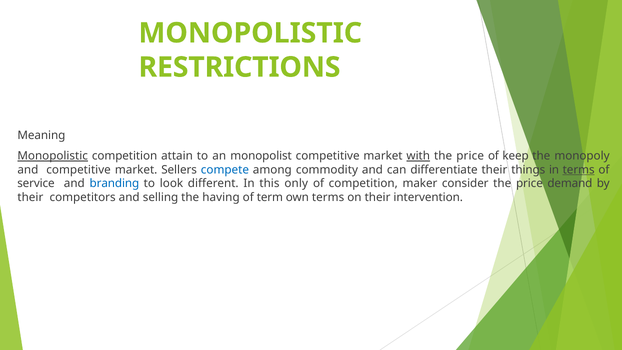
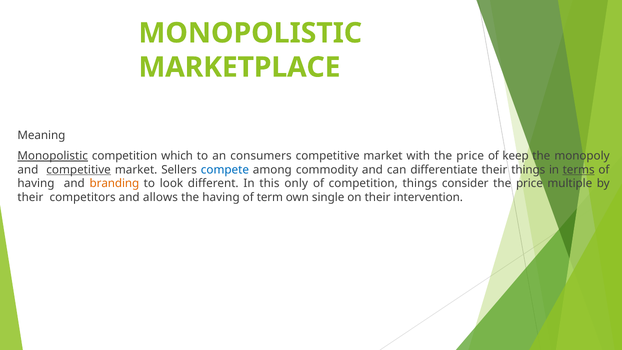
RESTRICTIONS: RESTRICTIONS -> MARKETPLACE
attain: attain -> which
monopolist: monopolist -> consumers
with underline: present -> none
competitive at (79, 170) underline: none -> present
service at (36, 184): service -> having
branding colour: blue -> orange
competition maker: maker -> things
demand: demand -> multiple
selling: selling -> allows
own terms: terms -> single
